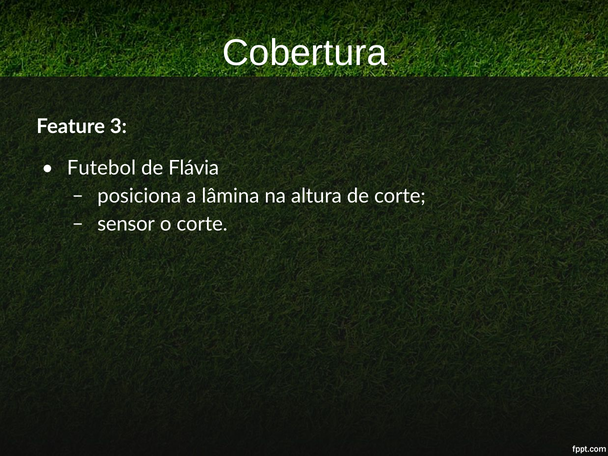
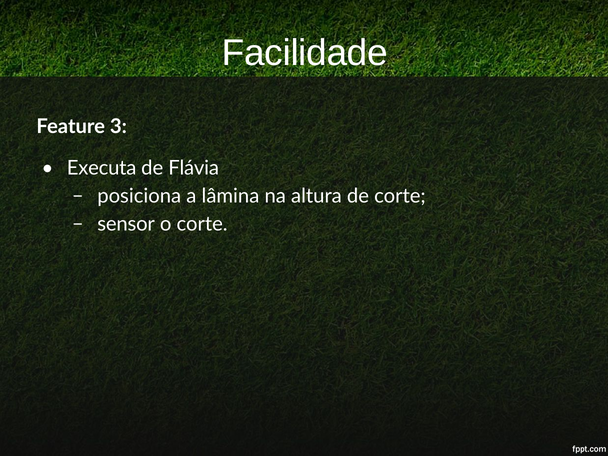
Cobertura: Cobertura -> Facilidade
Futebol: Futebol -> Executa
